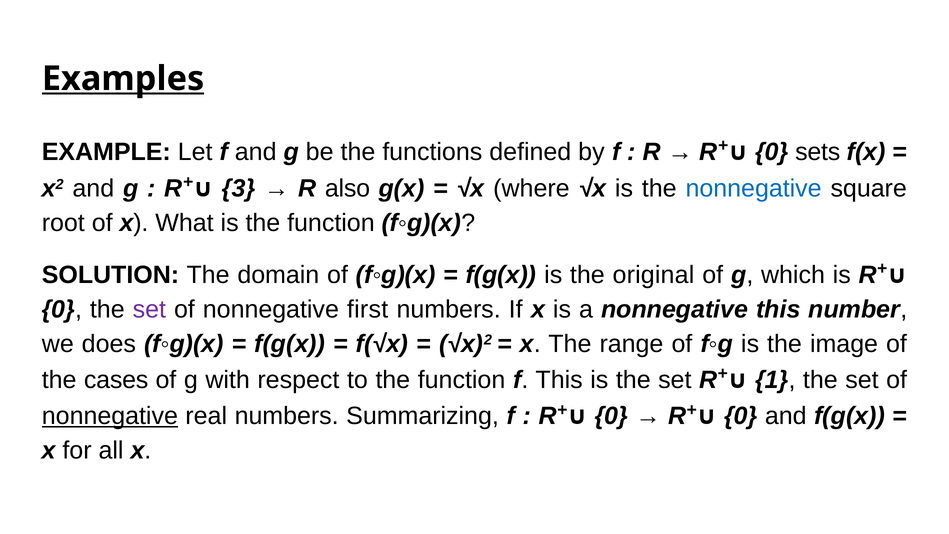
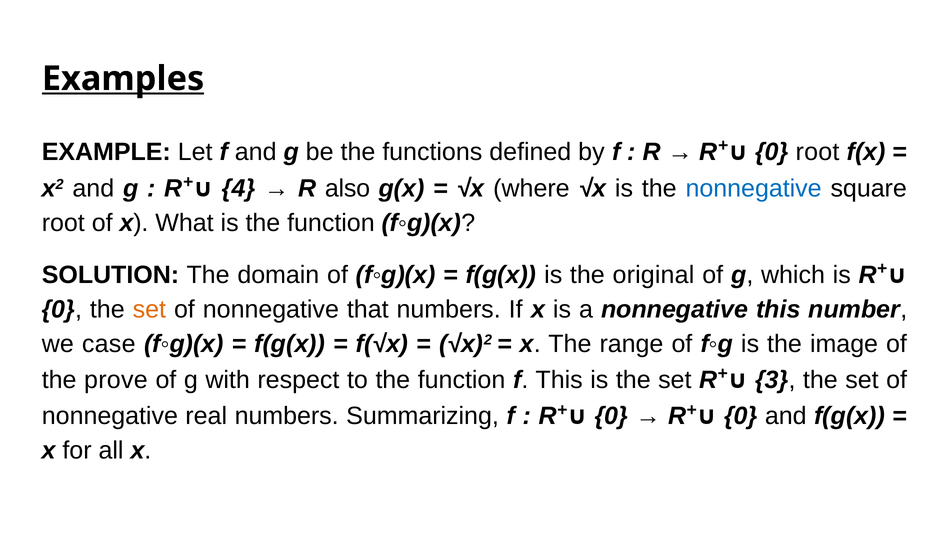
sets at (818, 152): sets -> root
3: 3 -> 4
set at (149, 309) colour: purple -> orange
first: first -> that
does: does -> case
cases: cases -> prove
1: 1 -> 3
nonnegative at (110, 416) underline: present -> none
